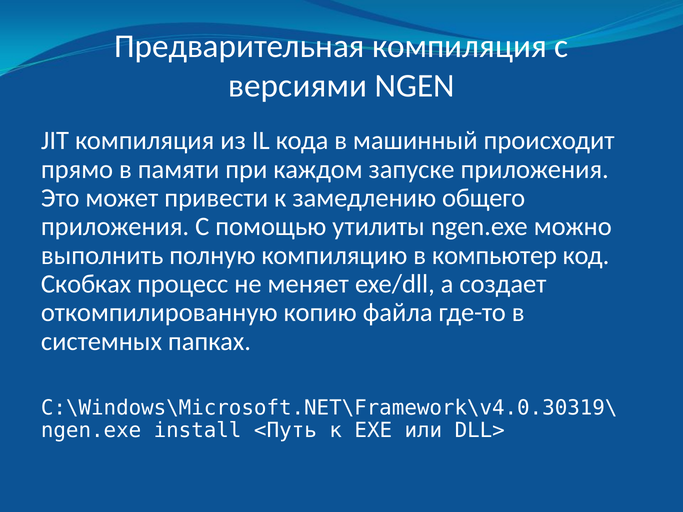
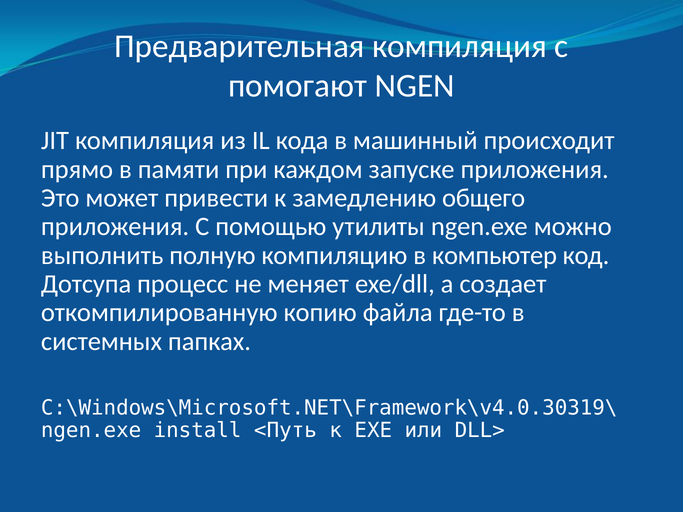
версиями: версиями -> помогают
Скобках: Скобках -> Дотсупа
